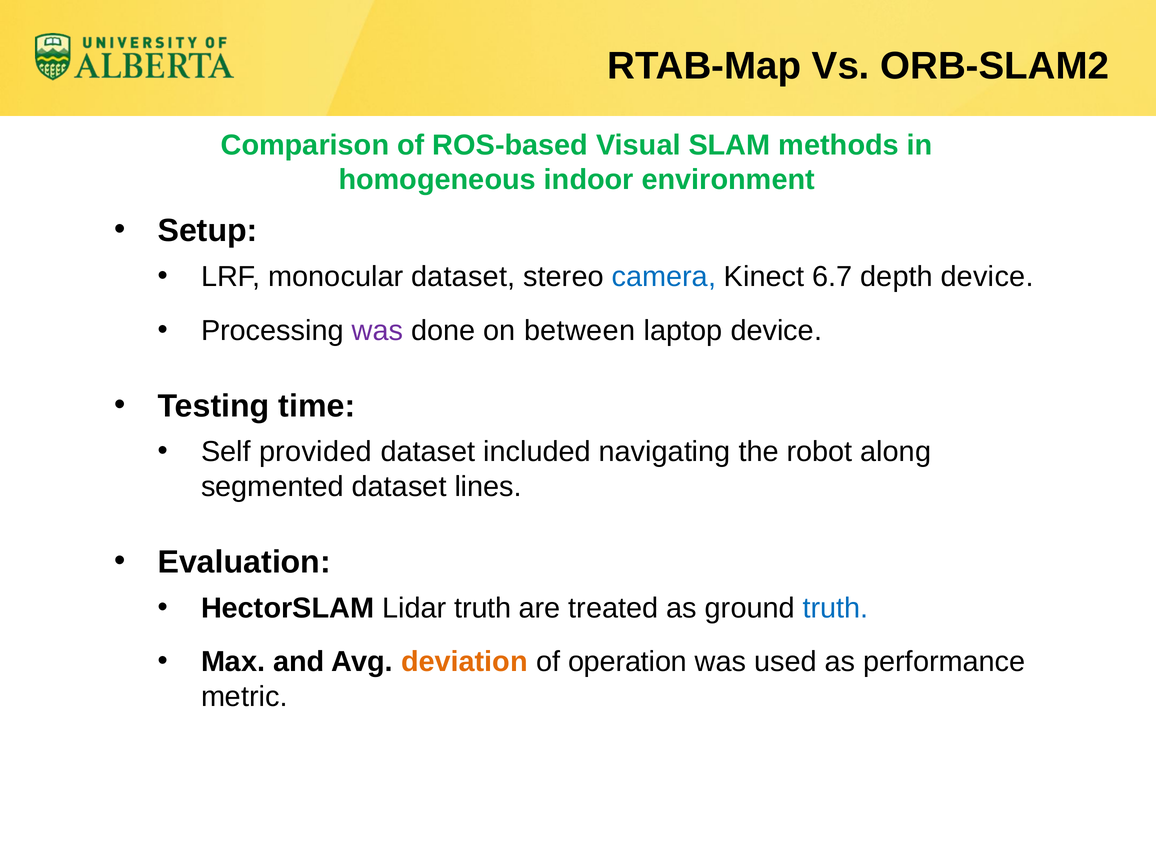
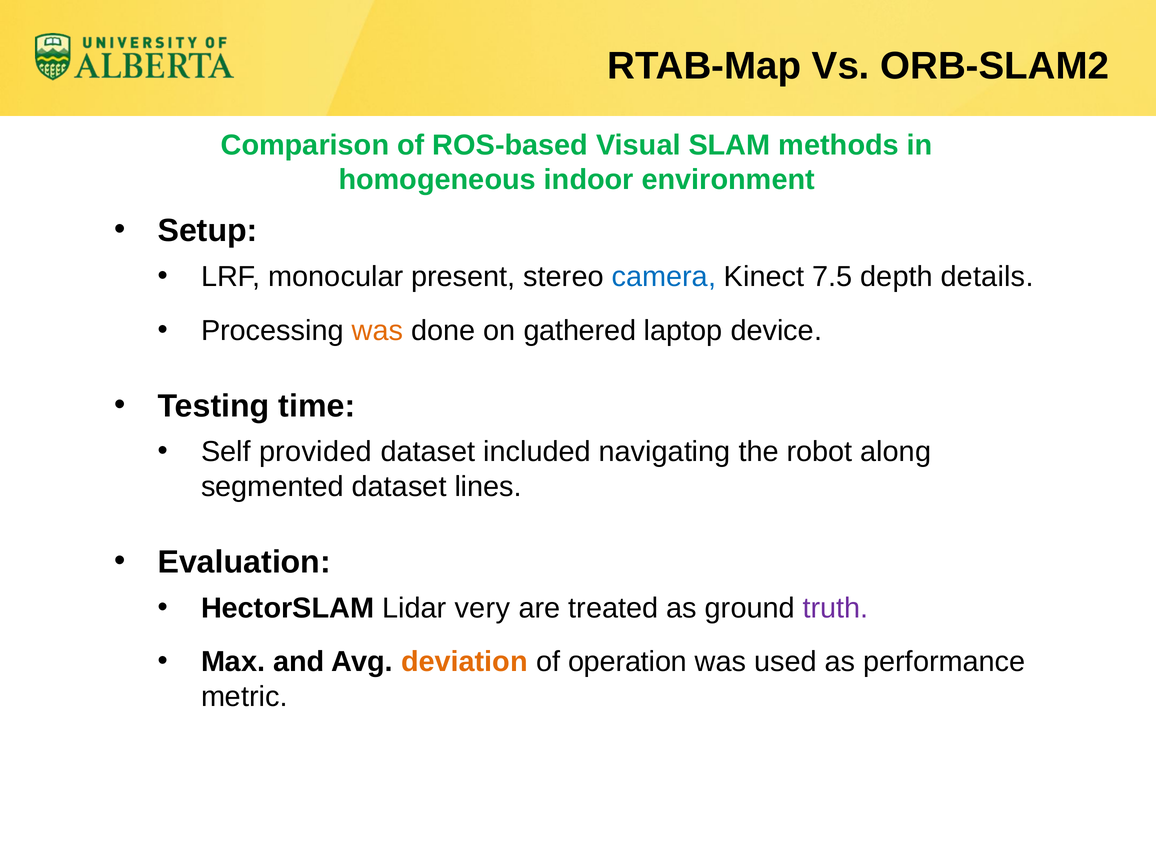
monocular dataset: dataset -> present
6.7: 6.7 -> 7.5
depth device: device -> details
was at (377, 331) colour: purple -> orange
between: between -> gathered
Lidar truth: truth -> very
truth at (836, 608) colour: blue -> purple
